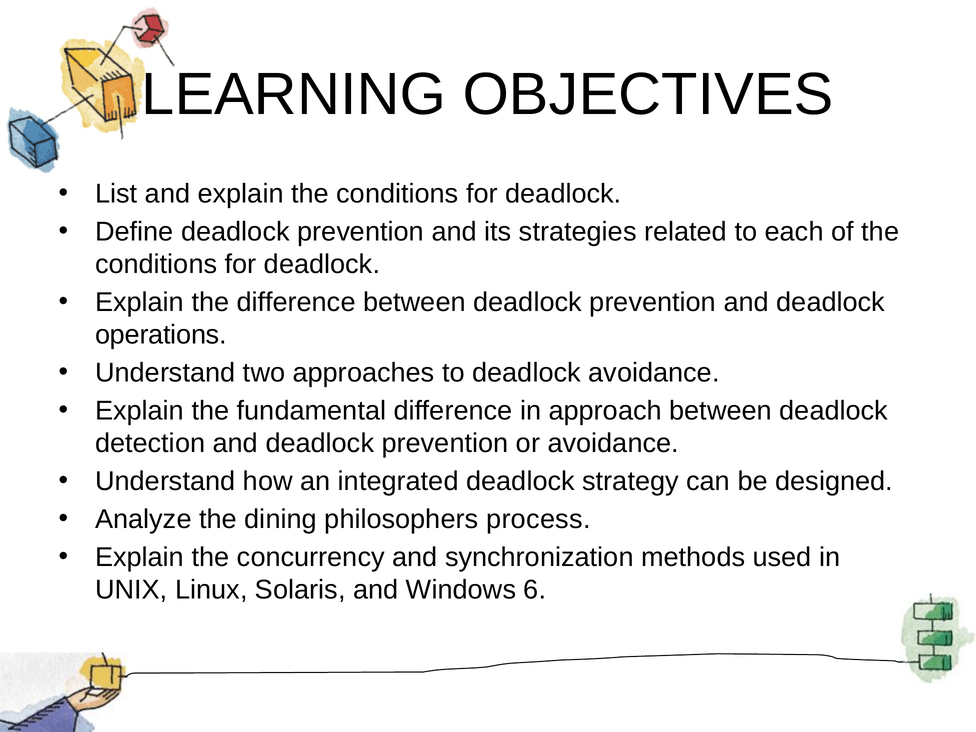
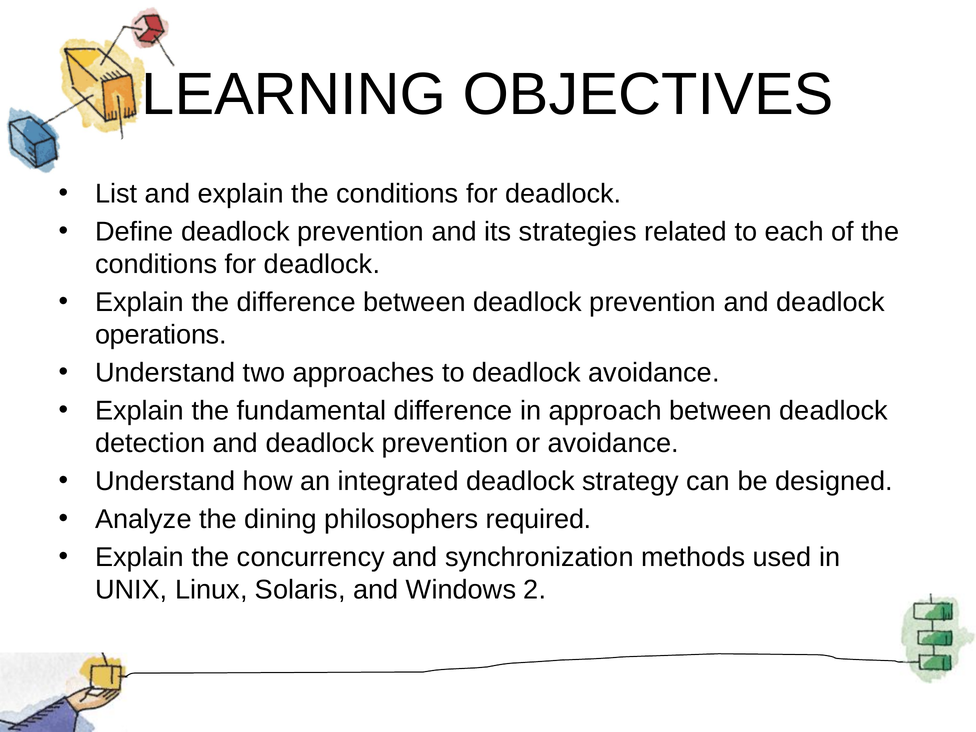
process: process -> required
6: 6 -> 2
